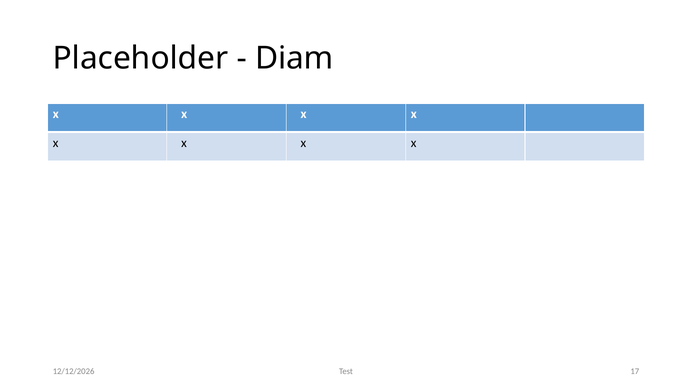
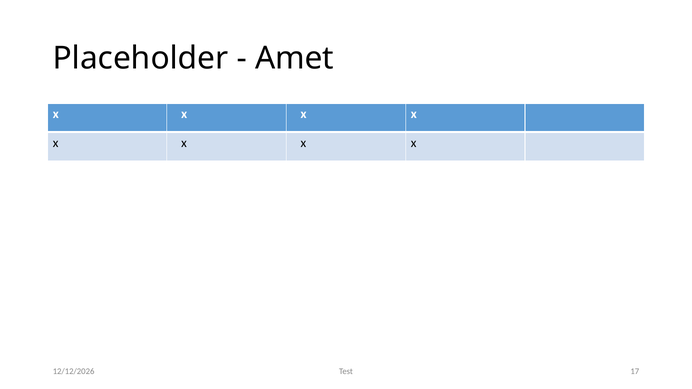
Diam: Diam -> Amet
